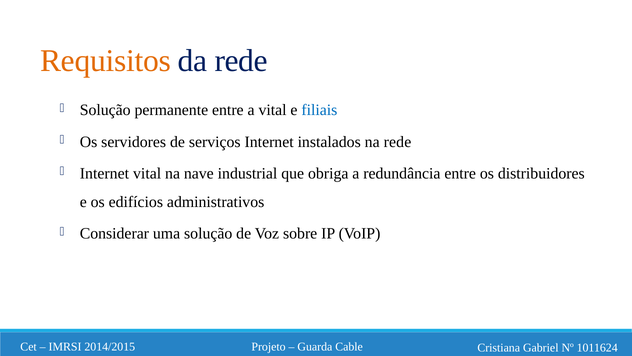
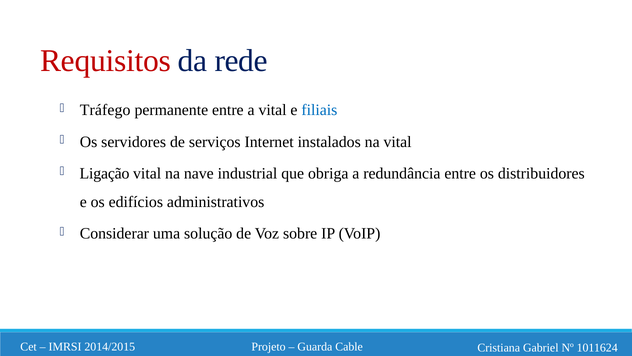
Requisitos colour: orange -> red
Solução at (105, 110): Solução -> Tráfego
na rede: rede -> vital
Internet at (104, 173): Internet -> Ligação
